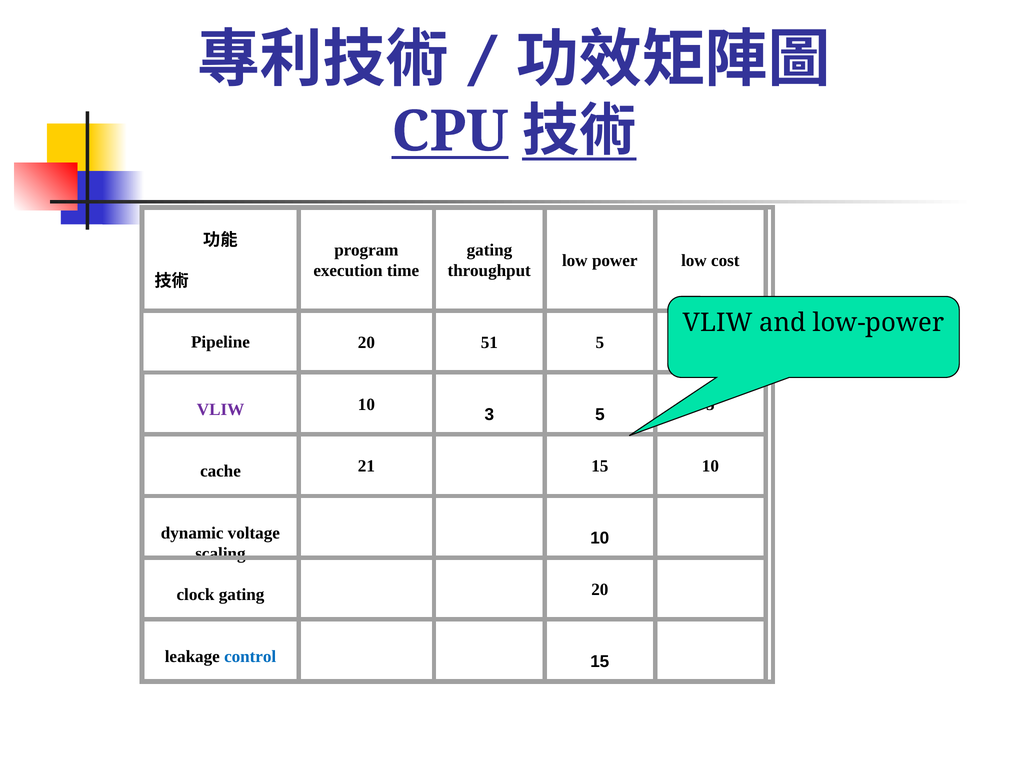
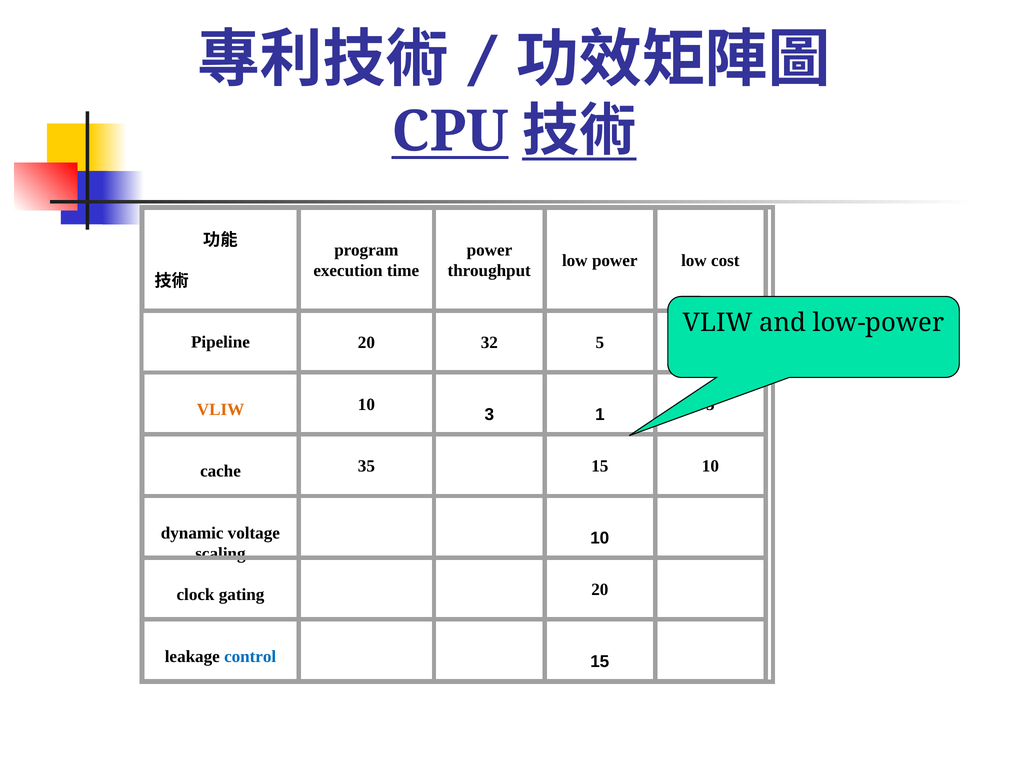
gating at (489, 250): gating -> power
51: 51 -> 32
VLIW at (221, 410) colour: purple -> orange
3 5: 5 -> 1
21: 21 -> 35
